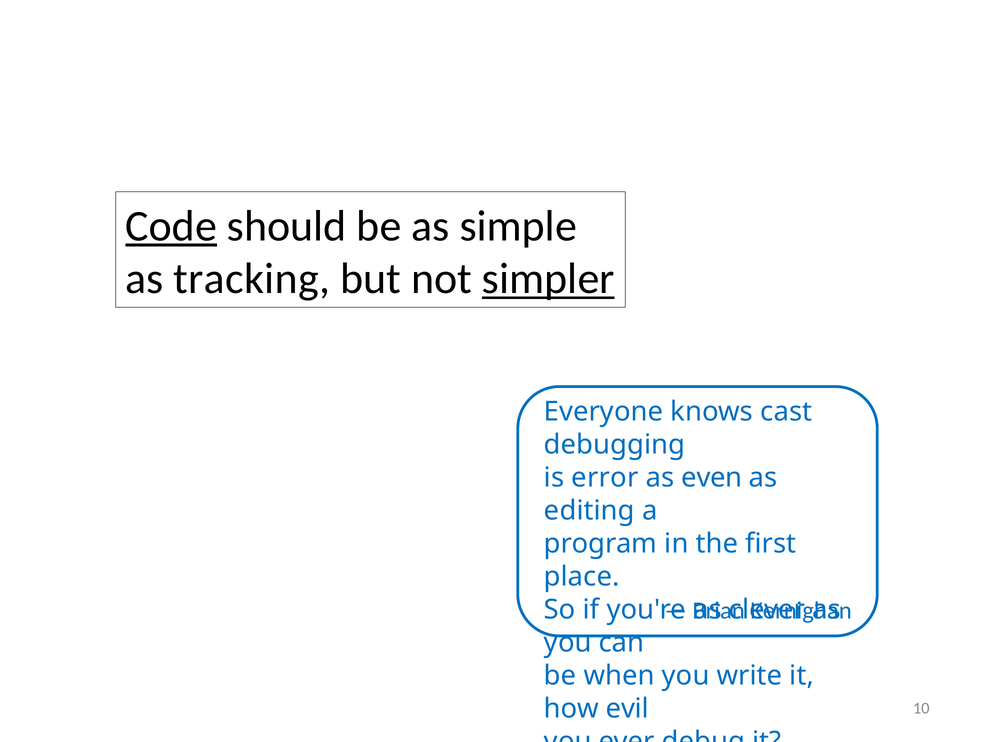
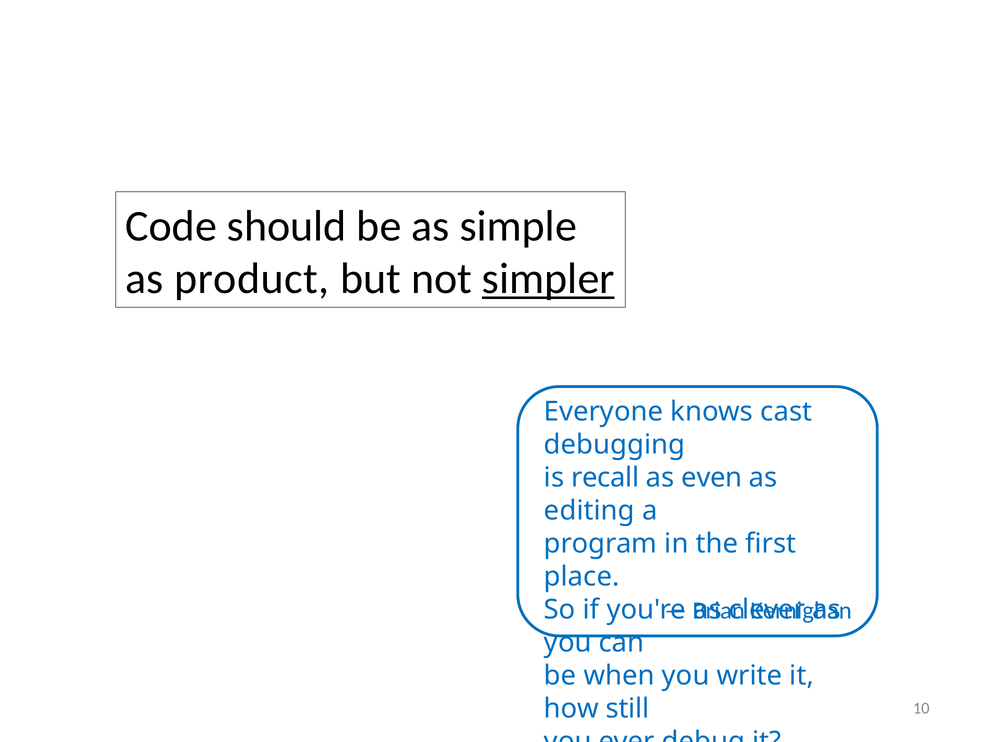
Code underline: present -> none
tracking: tracking -> product
error: error -> recall
evil: evil -> still
